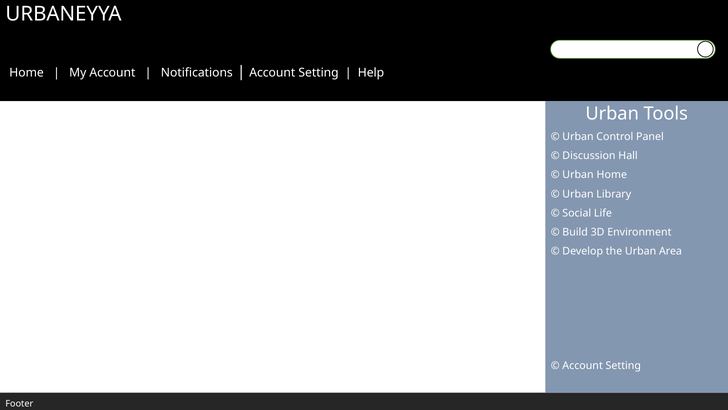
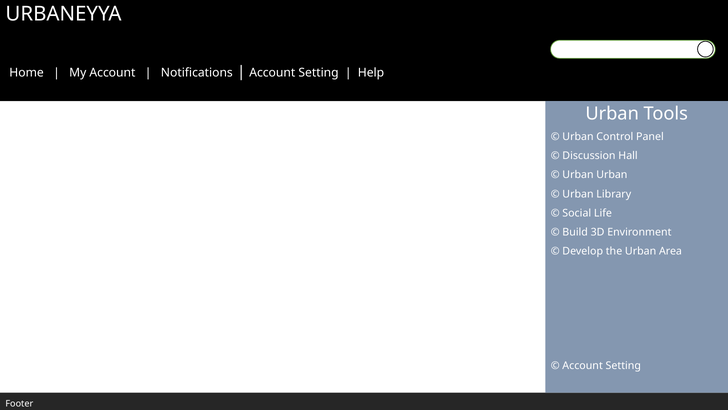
Urban Home: Home -> Urban
